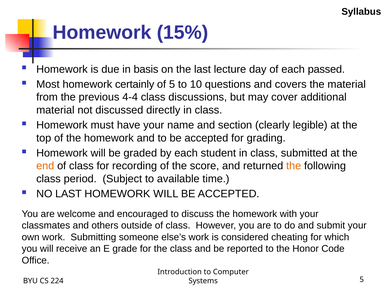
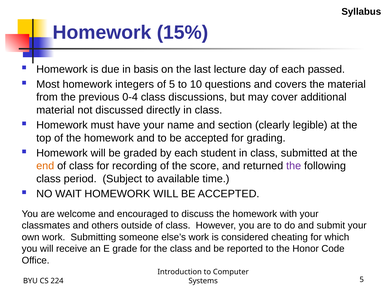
certainly: certainly -> integers
4-4: 4-4 -> 0-4
the at (294, 166) colour: orange -> purple
NO LAST: LAST -> WAIT
